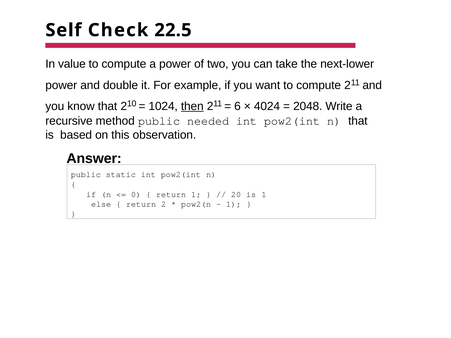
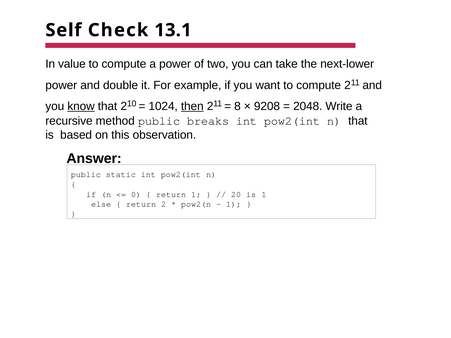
22.5: 22.5 -> 13.1
know underline: none -> present
6: 6 -> 8
4024: 4024 -> 9208
needed: needed -> breaks
